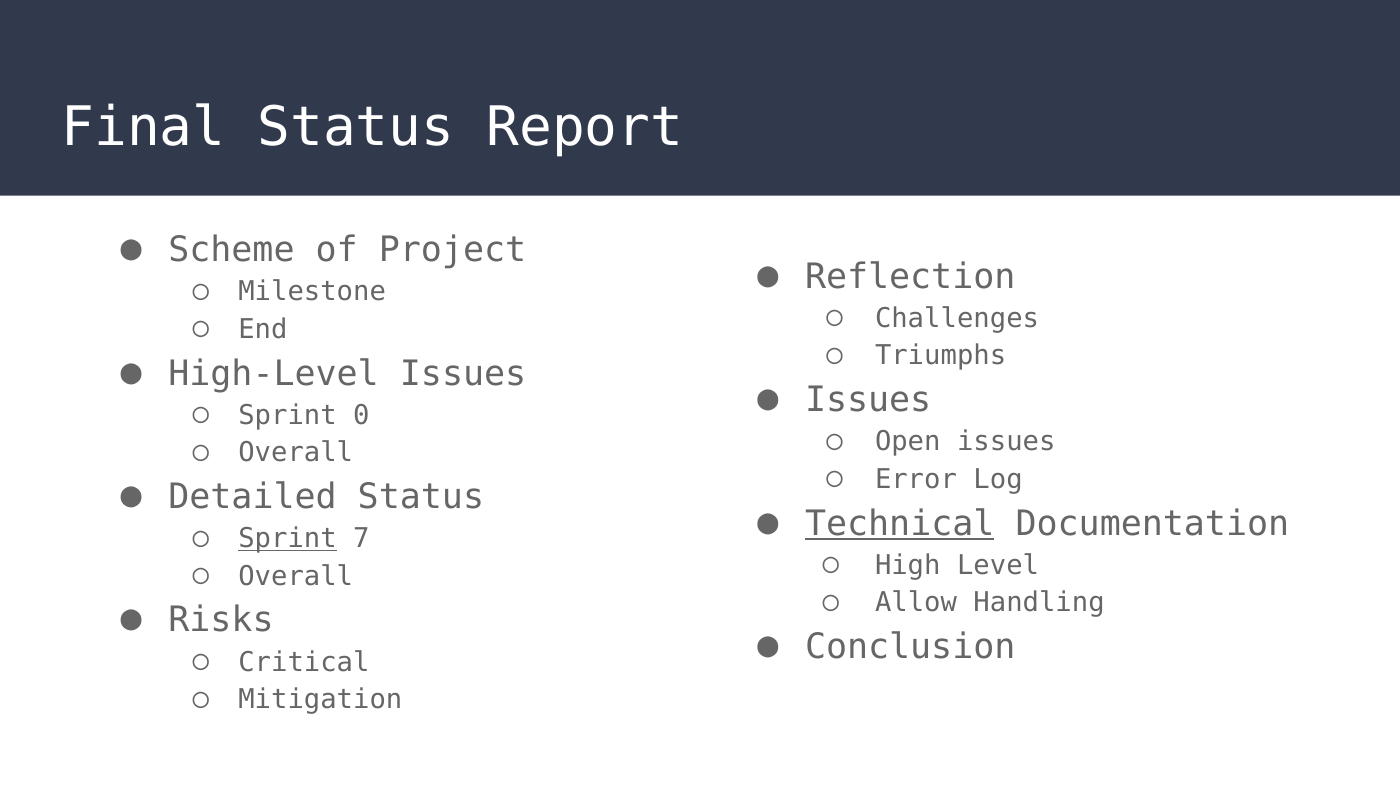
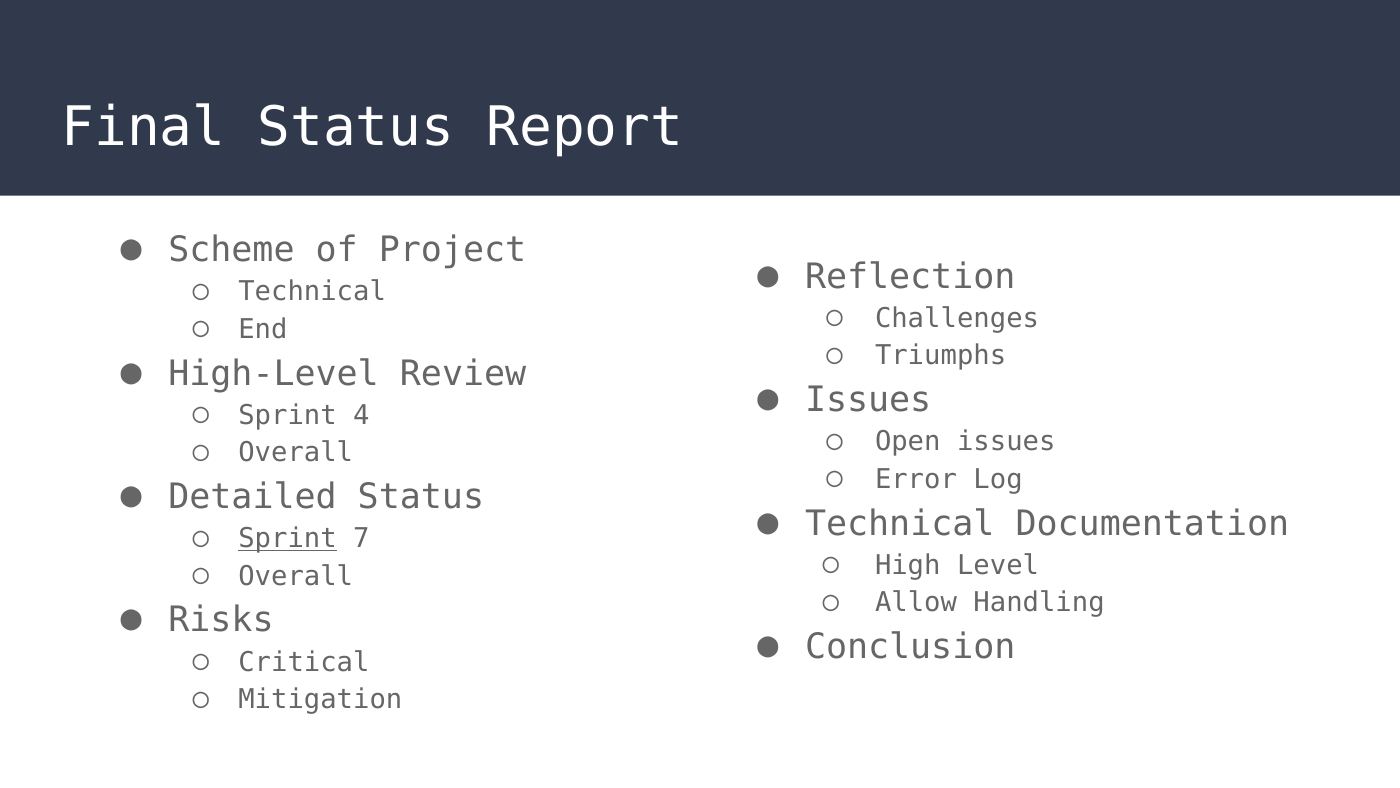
Milestone at (312, 292): Milestone -> Technical
High-Level Issues: Issues -> Review
0: 0 -> 4
Technical at (900, 523) underline: present -> none
